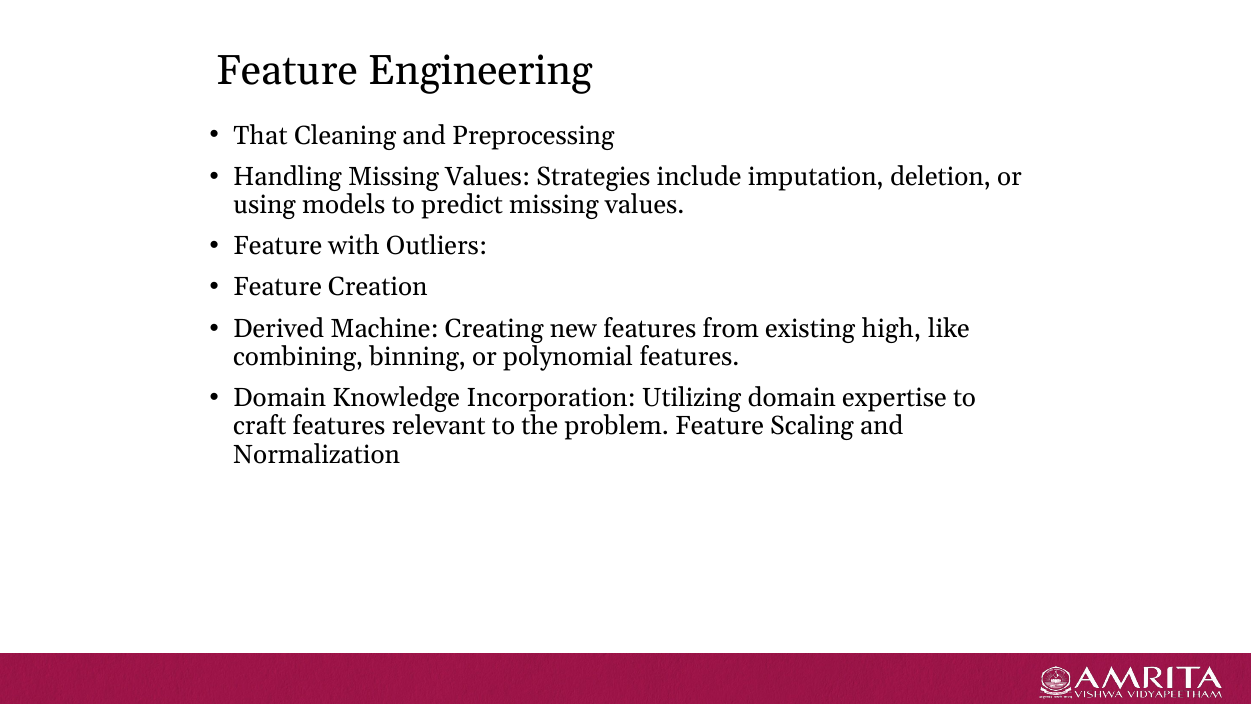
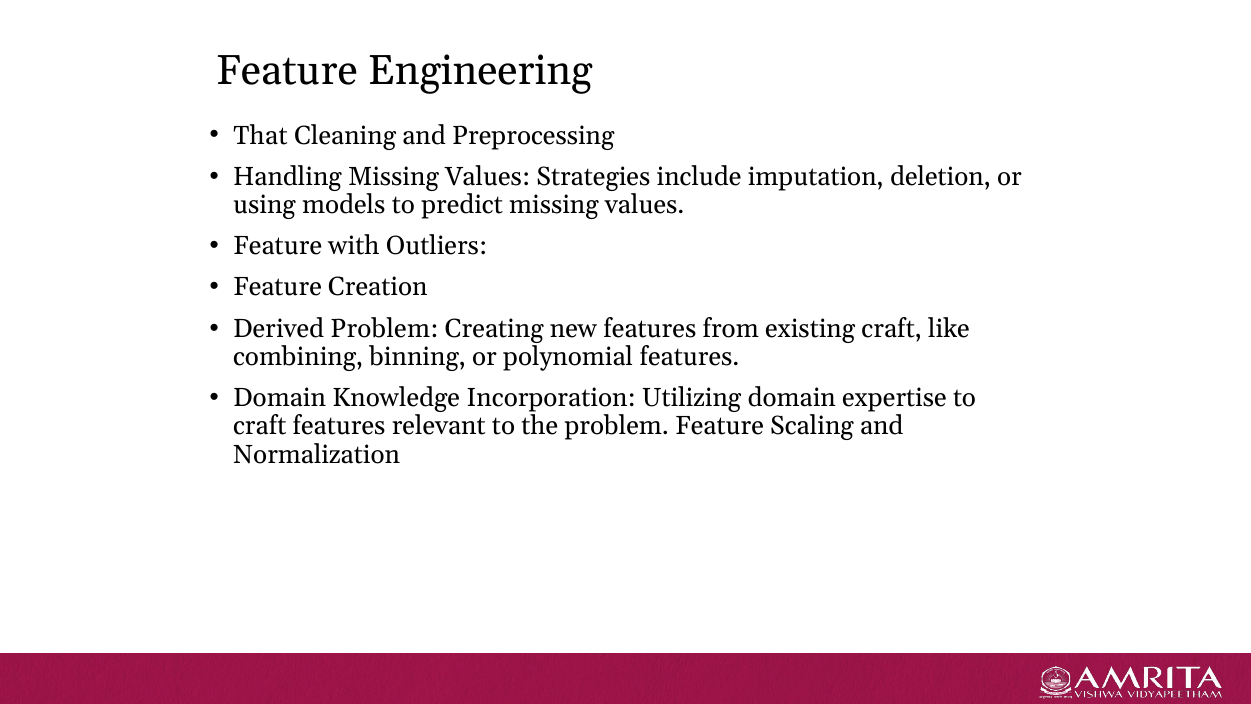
Derived Machine: Machine -> Problem
existing high: high -> craft
